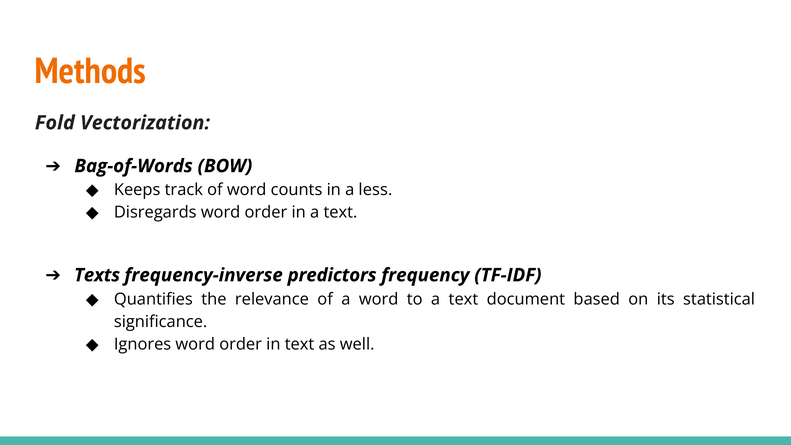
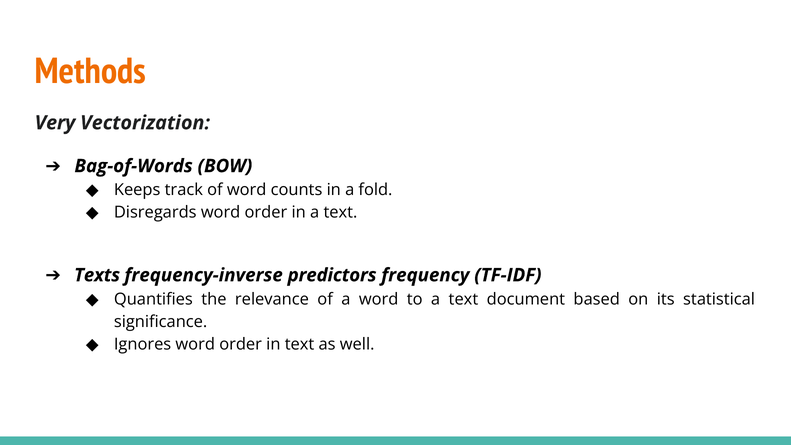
Fold: Fold -> Very
less: less -> fold
